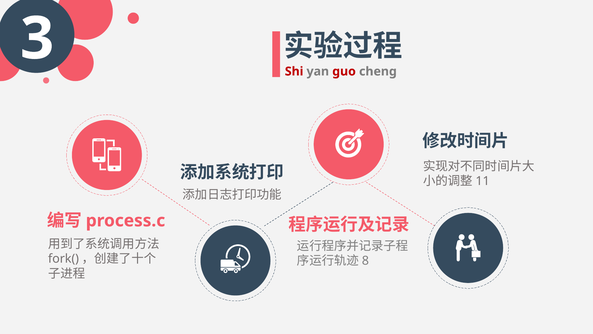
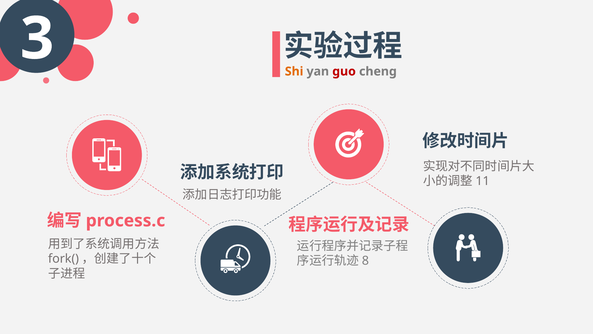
Shi colour: red -> orange
